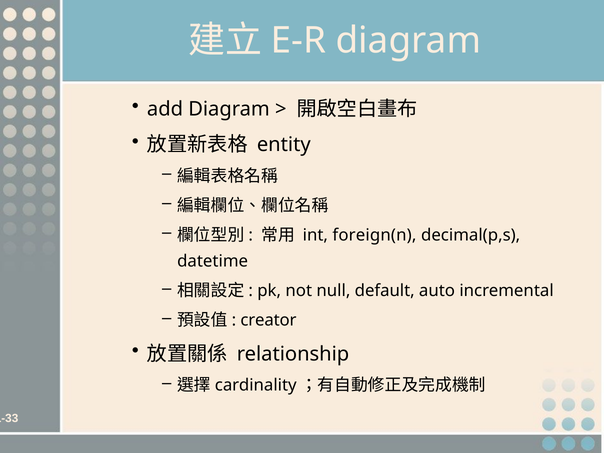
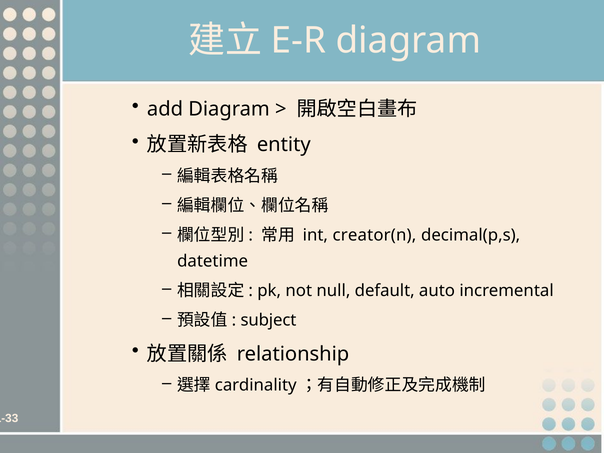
foreign(n: foreign(n -> creator(n
creator: creator -> subject
